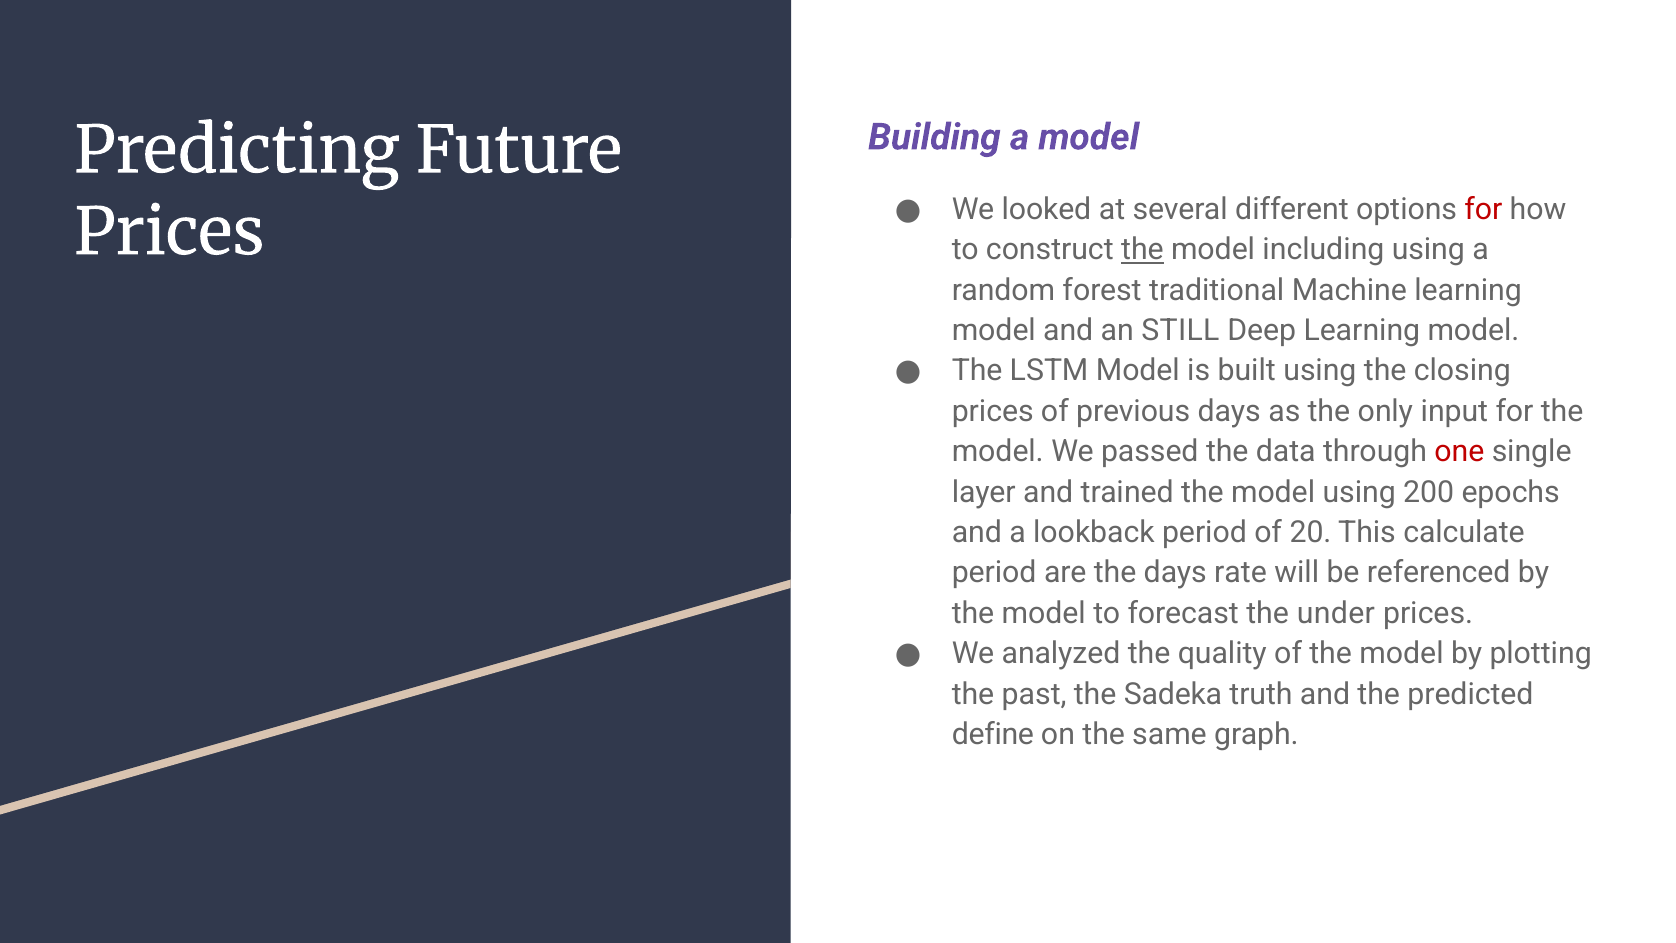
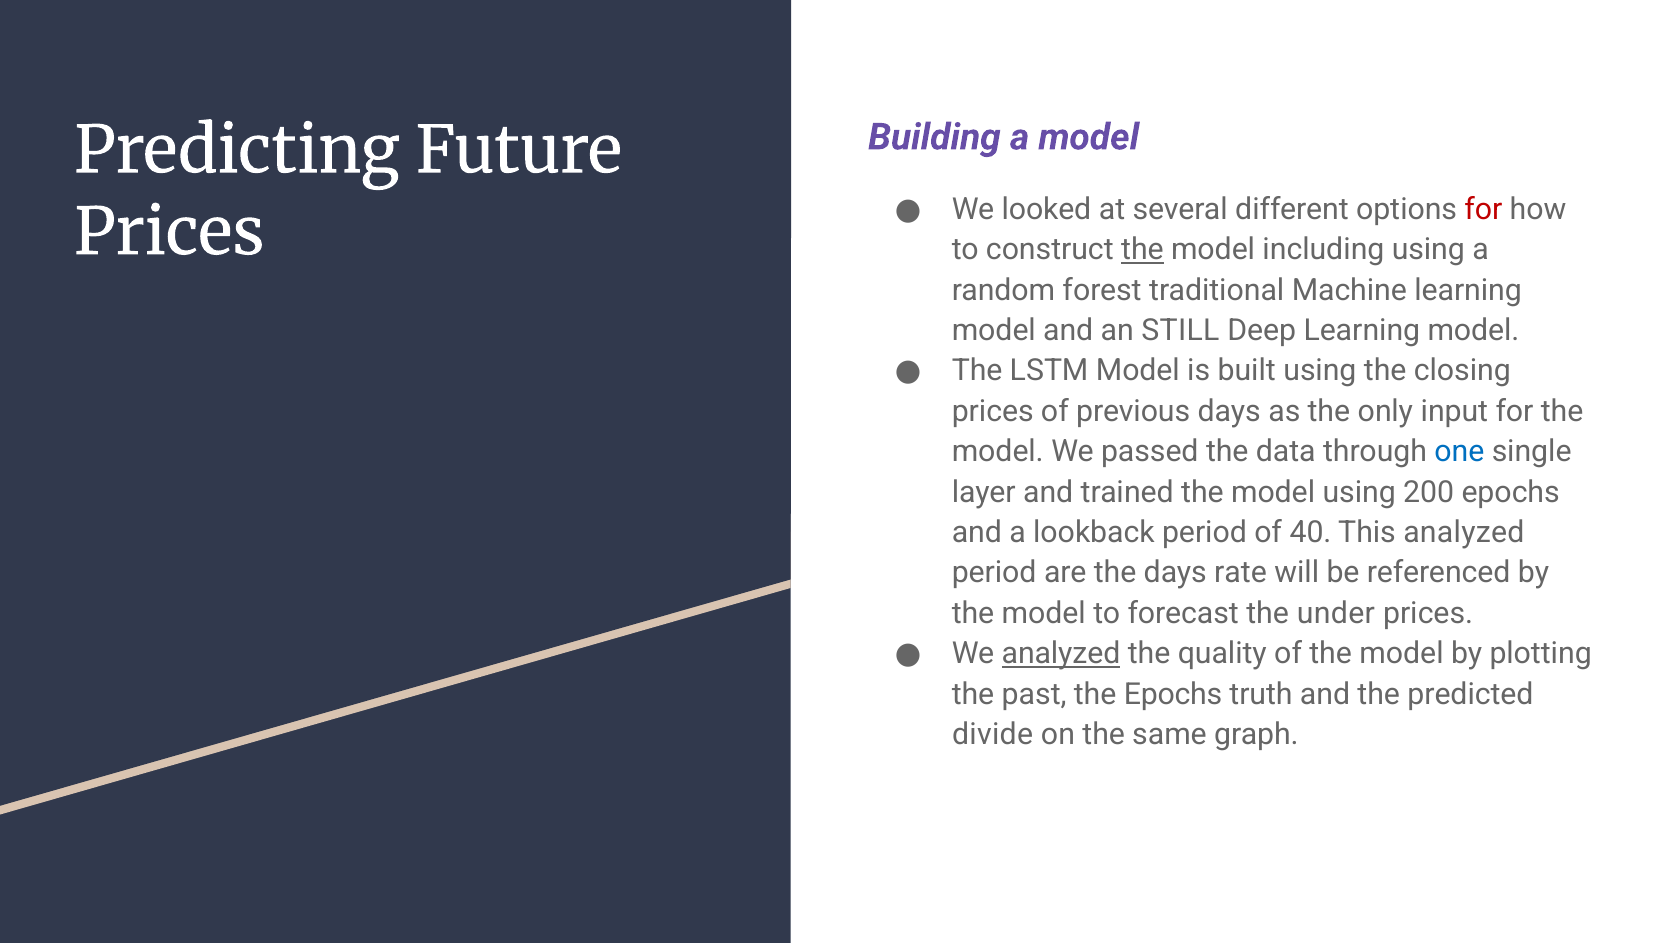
one colour: red -> blue
20: 20 -> 40
This calculate: calculate -> analyzed
analyzed at (1061, 654) underline: none -> present
the Sadeka: Sadeka -> Epochs
define: define -> divide
